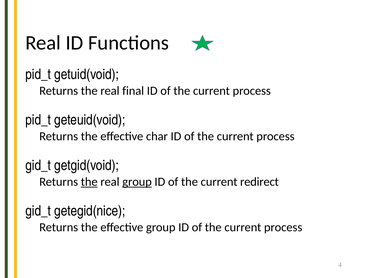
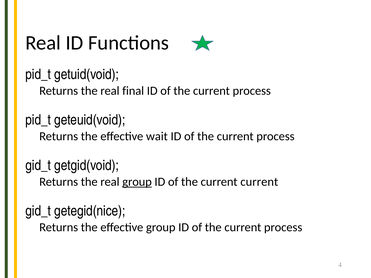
char: char -> wait
the at (89, 182) underline: present -> none
current redirect: redirect -> current
